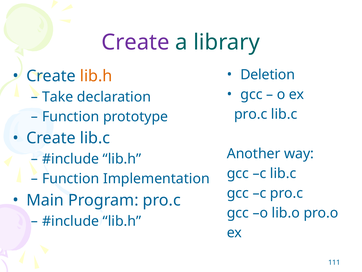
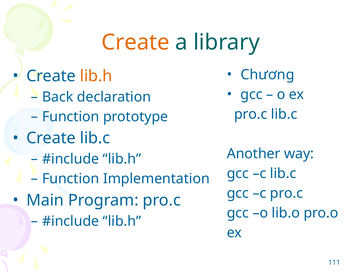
Create at (135, 42) colour: purple -> orange
Deletion: Deletion -> Chương
Take: Take -> Back
